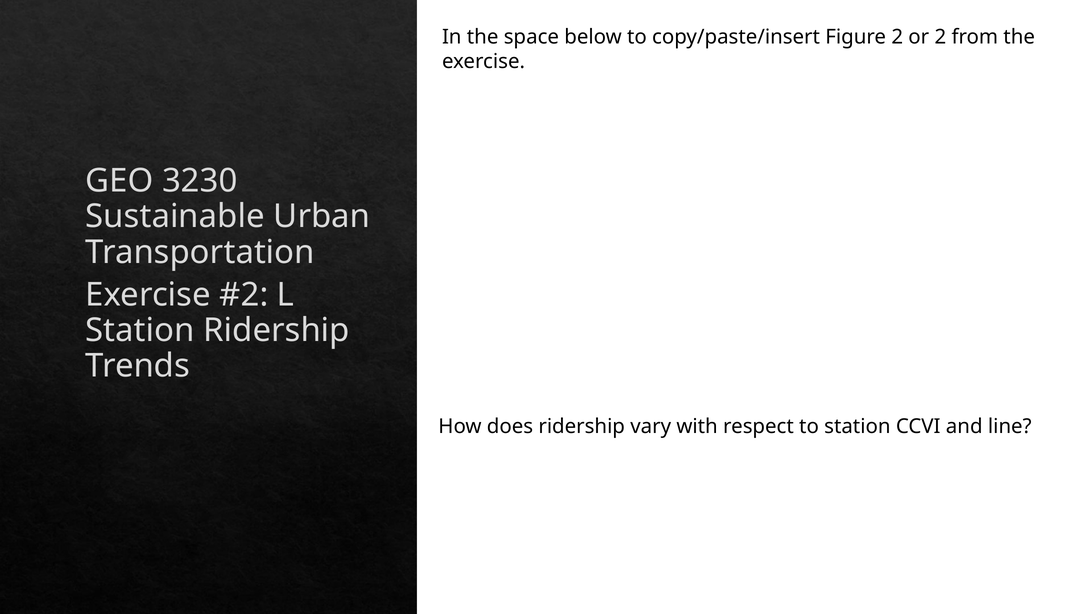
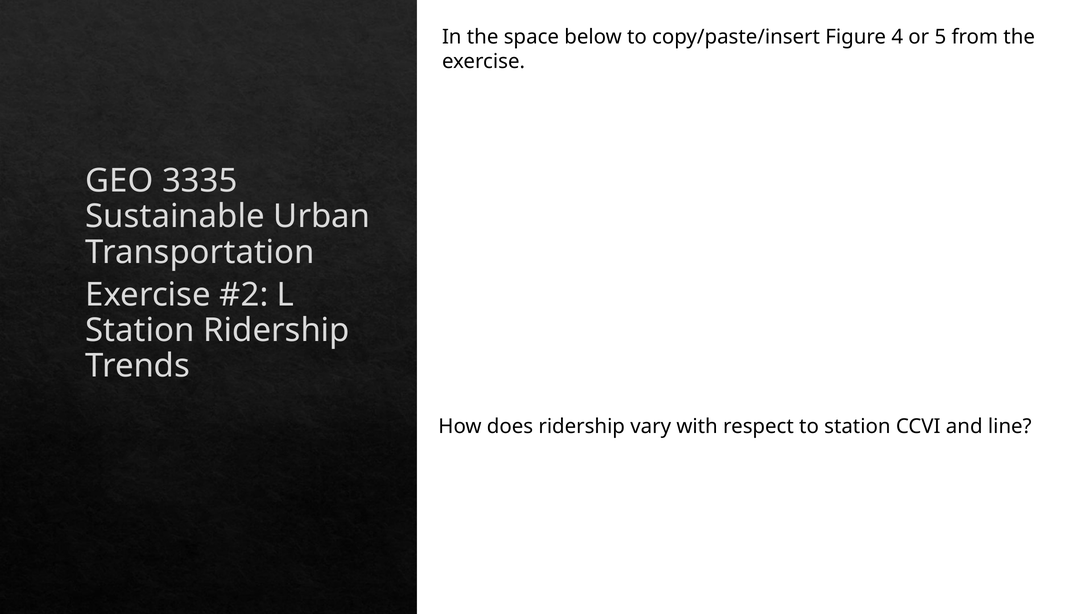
Figure 2: 2 -> 4
or 2: 2 -> 5
3230: 3230 -> 3335
